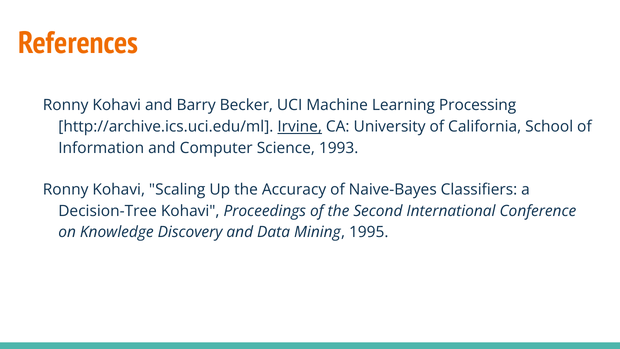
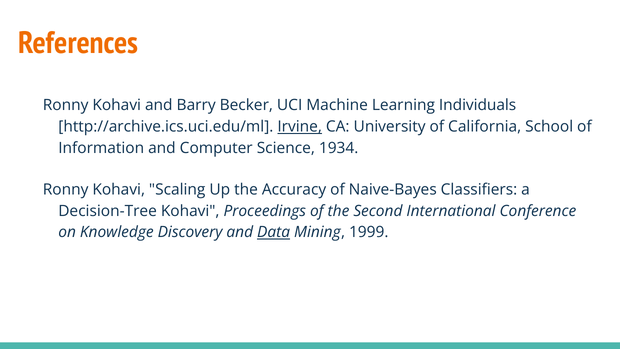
Processing: Processing -> Individuals
1993: 1993 -> 1934
Data underline: none -> present
1995: 1995 -> 1999
